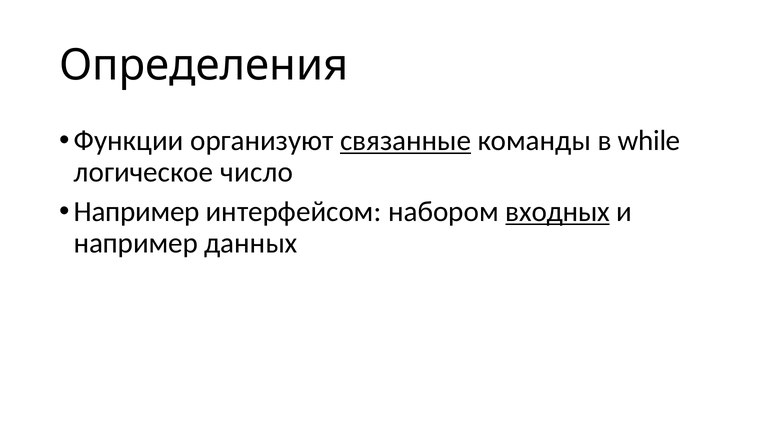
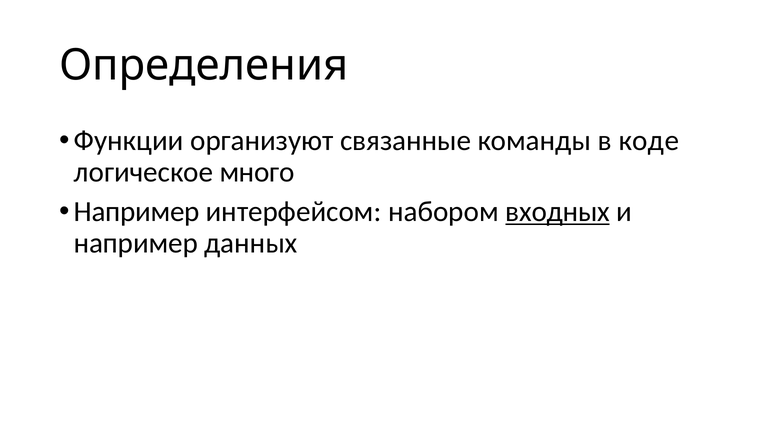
связанные underline: present -> none
while: while -> коде
число: число -> много
